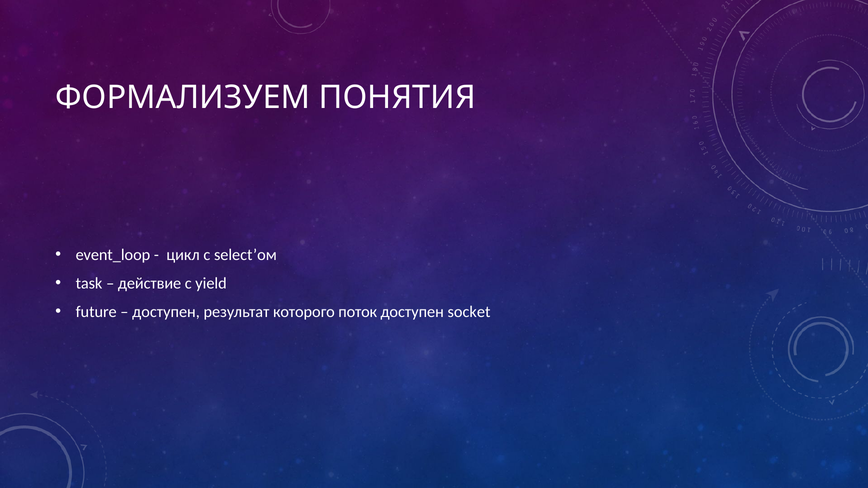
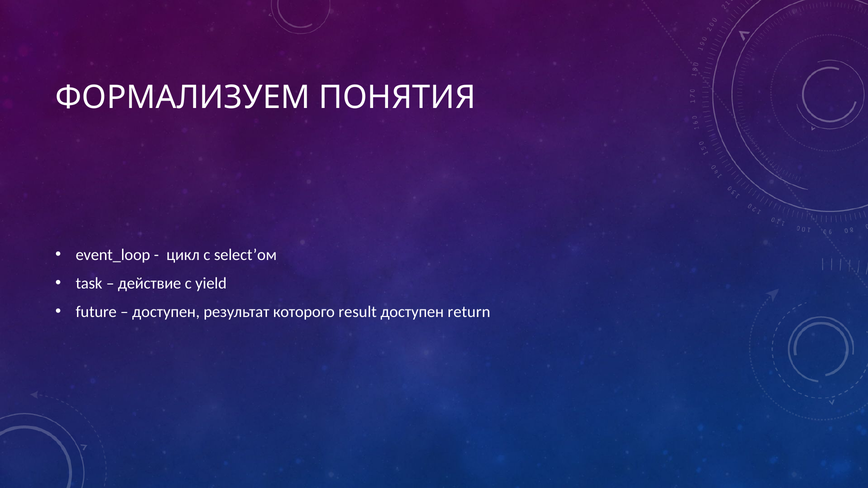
поток: поток -> result
socket: socket -> return
